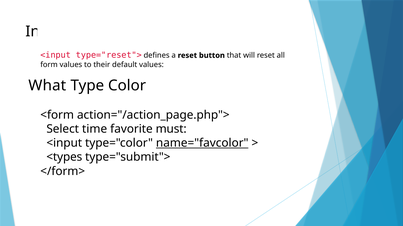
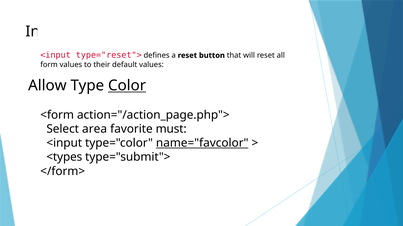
What: What -> Allow
Color underline: none -> present
time: time -> area
